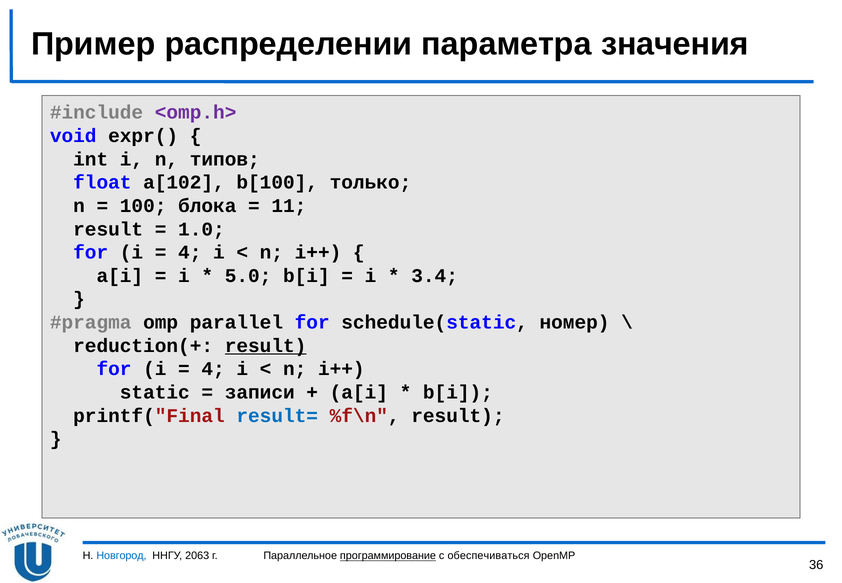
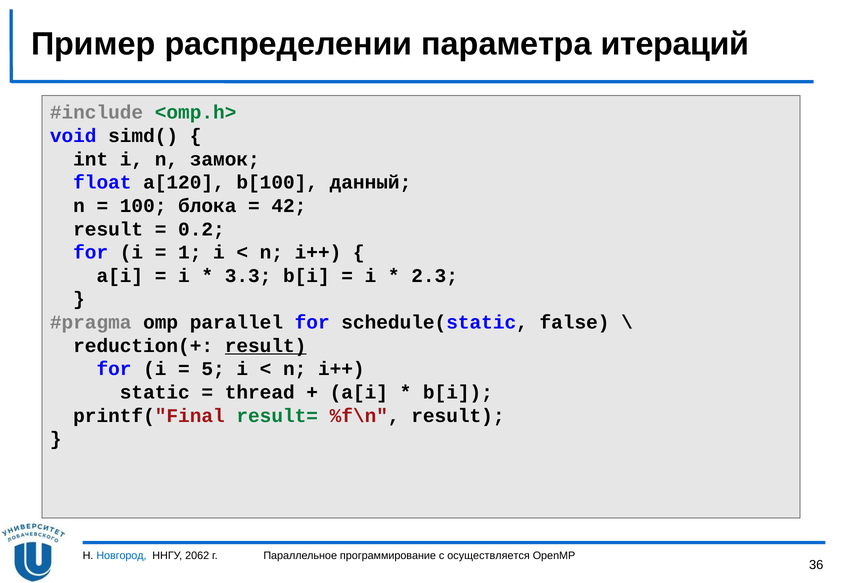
значения: значения -> итераций
<omp.h> colour: purple -> green
expr(: expr( -> simd(
типов: типов -> замок
a[102: a[102 -> a[120
только: только -> данный
11: 11 -> 42
1.0: 1.0 -> 0.2
4 at (190, 252): 4 -> 1
5.0: 5.0 -> 3.3
3.4: 3.4 -> 2.3
номер: номер -> false
4 at (213, 369): 4 -> 5
записи: записи -> thread
result= colour: blue -> green
2063: 2063 -> 2062
программирование underline: present -> none
обеспечиваться: обеспечиваться -> осуществляется
